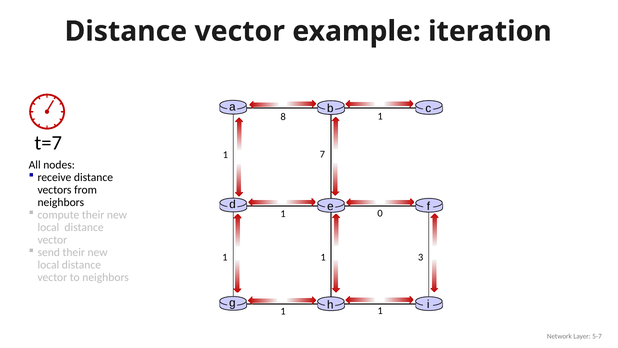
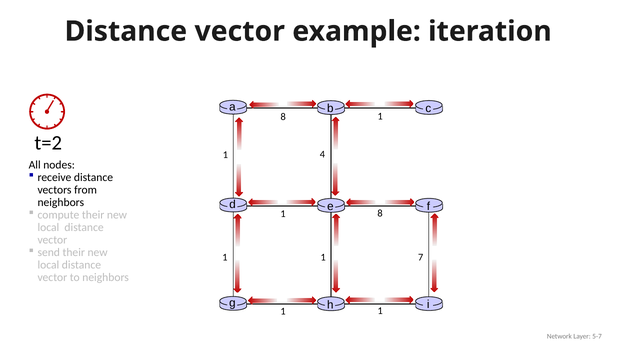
t=7: t=7 -> t=2
7: 7 -> 4
0 at (380, 213): 0 -> 8
3: 3 -> 7
